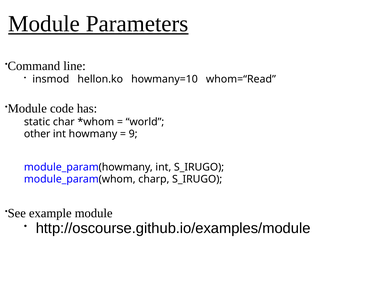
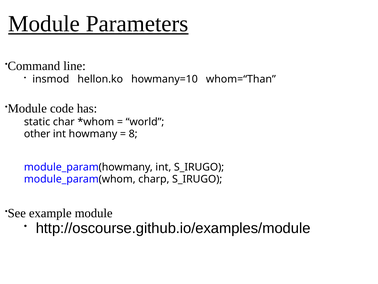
whom=“Read: whom=“Read -> whom=“Than
9: 9 -> 8
